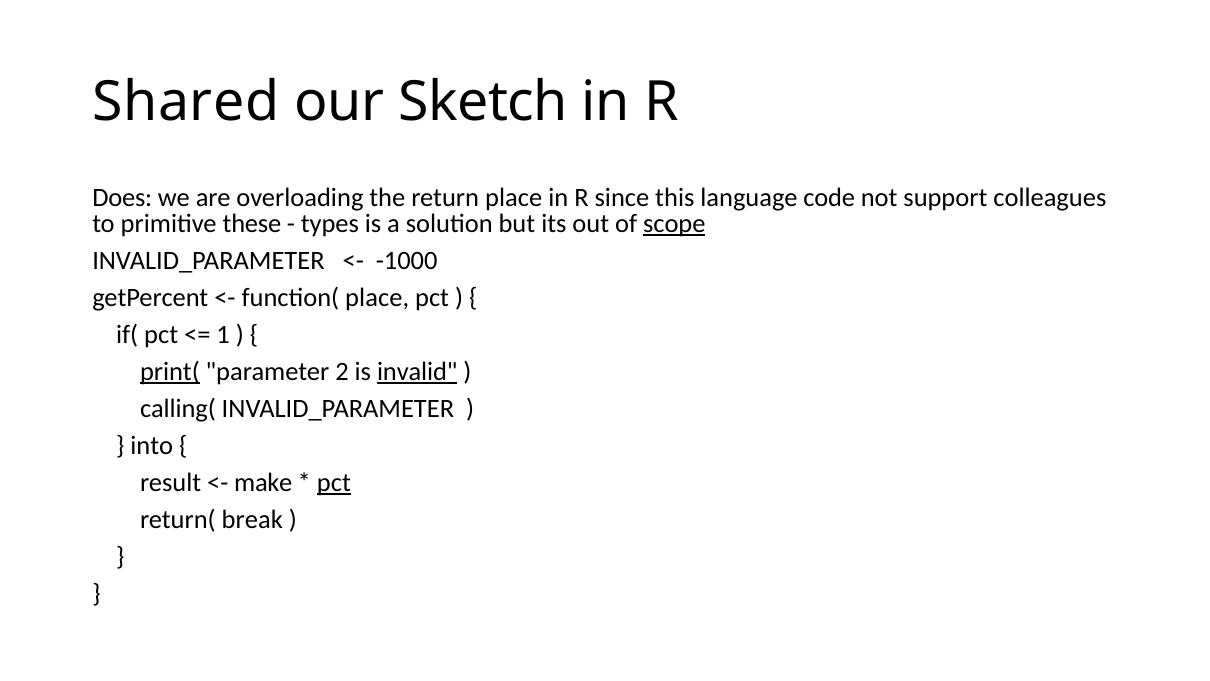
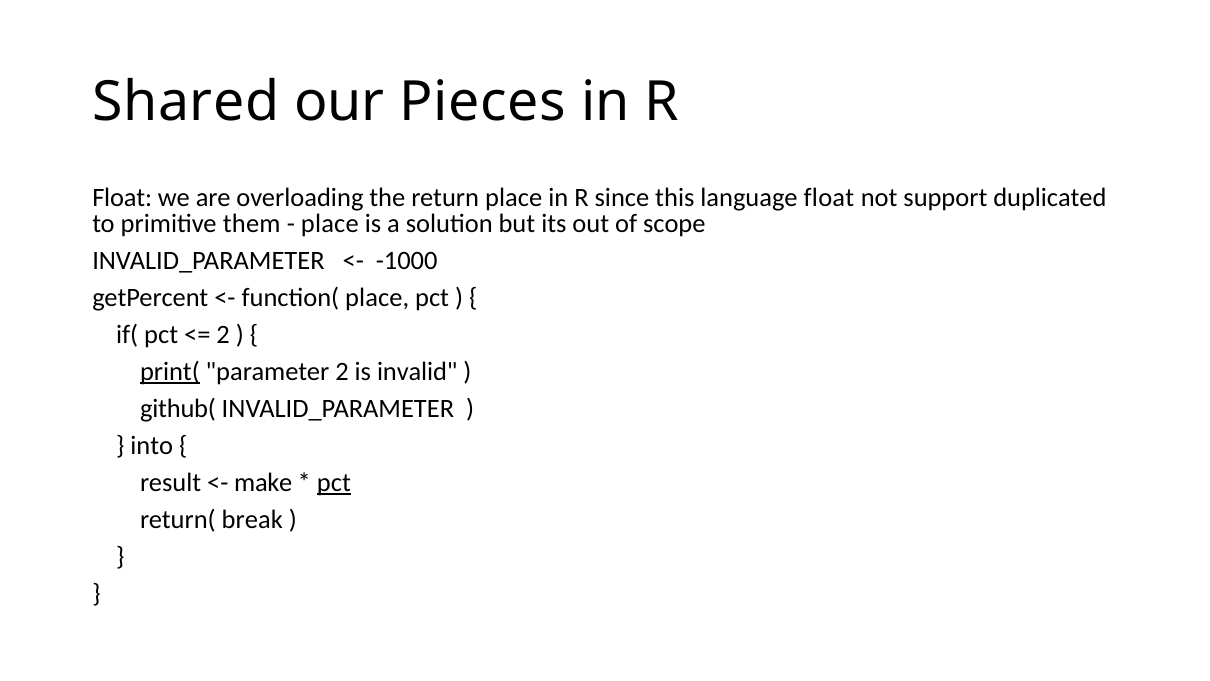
Sketch: Sketch -> Pieces
Does at (122, 198): Does -> Float
language code: code -> float
colleagues: colleagues -> duplicated
these: these -> them
types at (330, 223): types -> place
scope underline: present -> none
1 at (223, 334): 1 -> 2
invalid underline: present -> none
calling(: calling( -> github(
